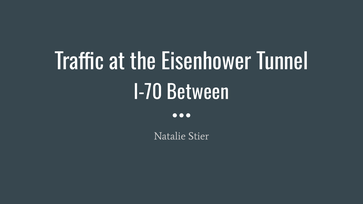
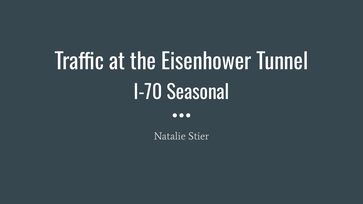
Between: Between -> Seasonal
